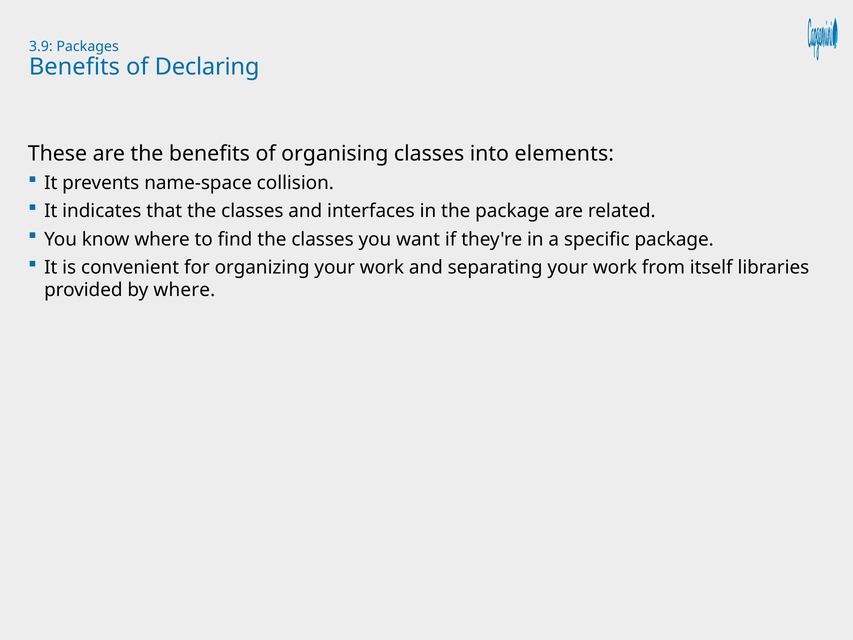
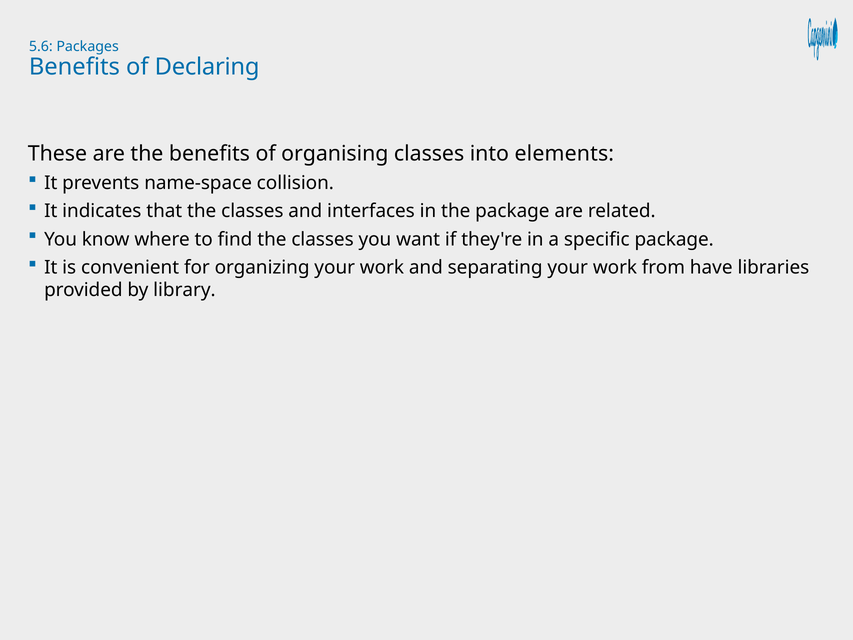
3.9: 3.9 -> 5.6
itself: itself -> have
by where: where -> library
